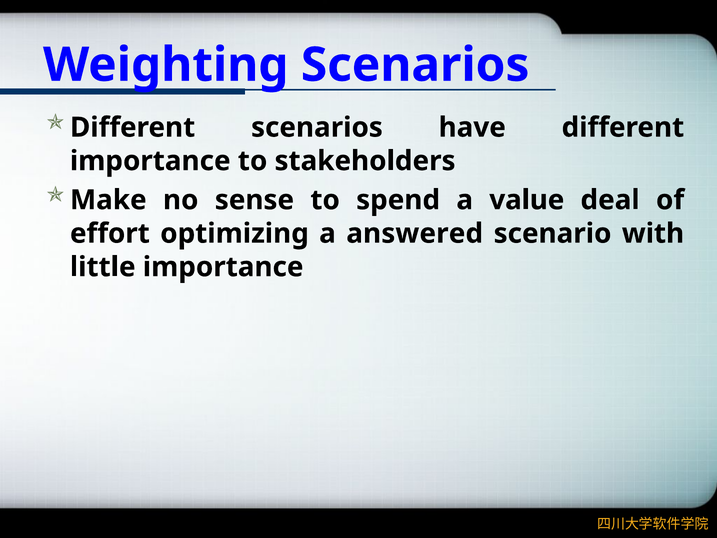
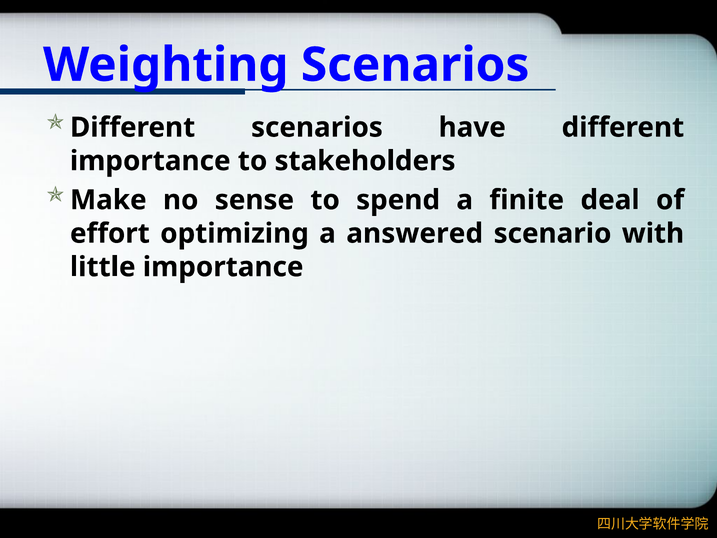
value: value -> finite
